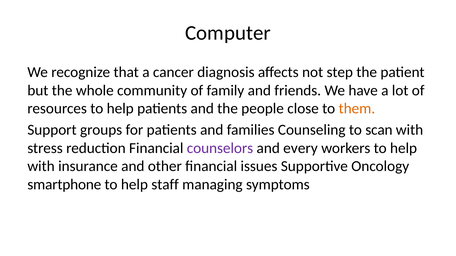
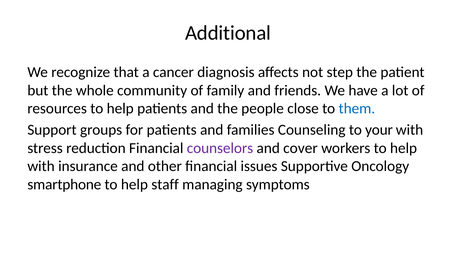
Computer: Computer -> Additional
them colour: orange -> blue
scan: scan -> your
every: every -> cover
